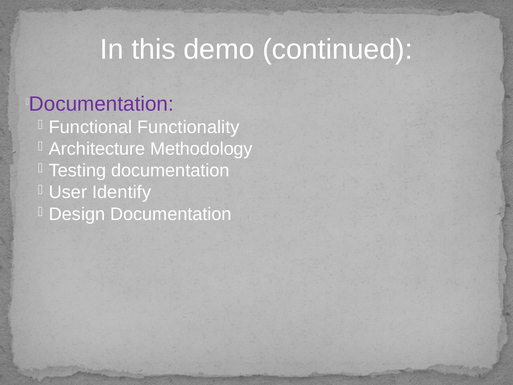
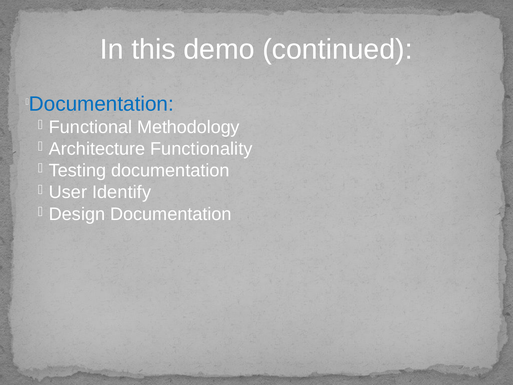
Documentation at (101, 104) colour: purple -> blue
Functionality: Functionality -> Methodology
Methodology: Methodology -> Functionality
